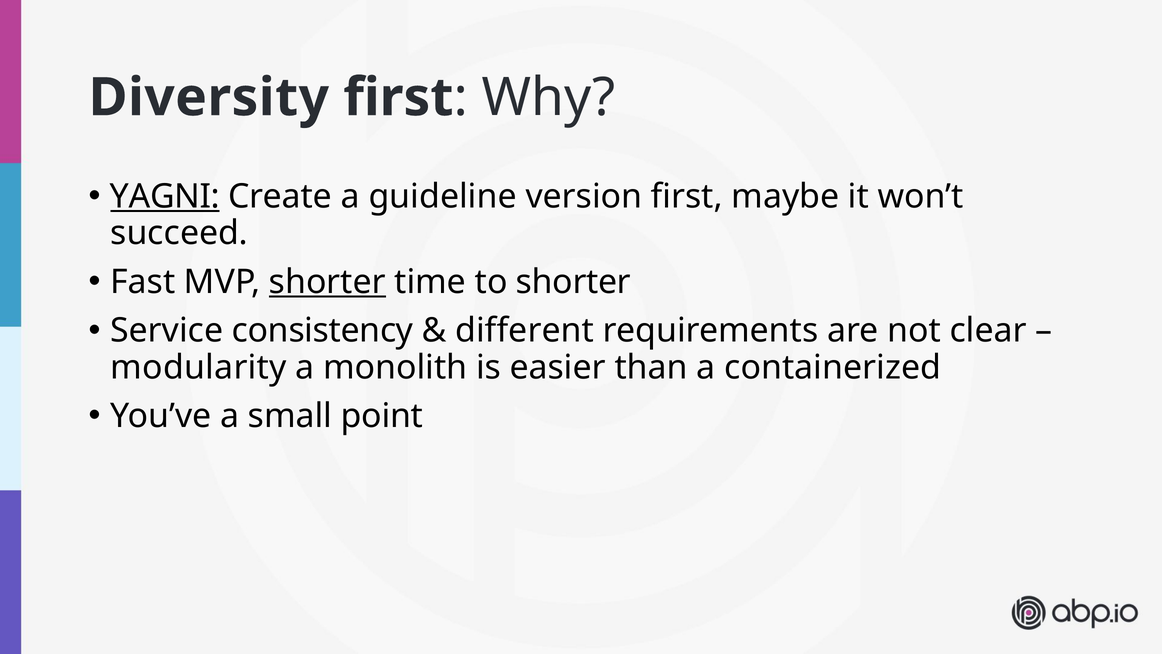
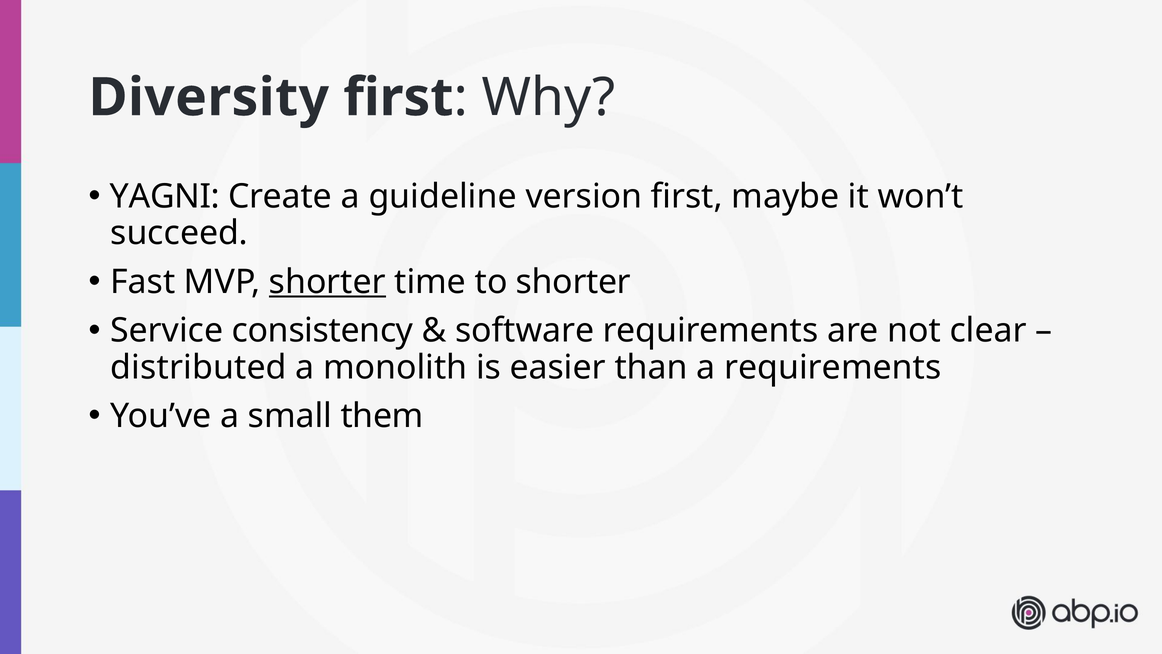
YAGNI underline: present -> none
different: different -> software
modularity: modularity -> distributed
a containerized: containerized -> requirements
point: point -> them
